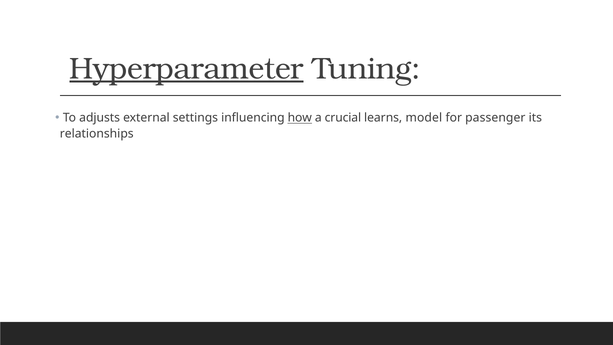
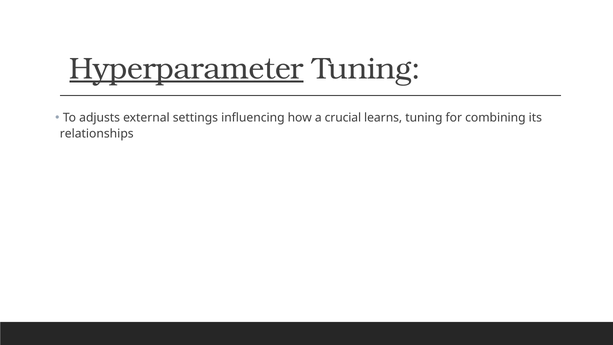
how underline: present -> none
learns model: model -> tuning
passenger: passenger -> combining
